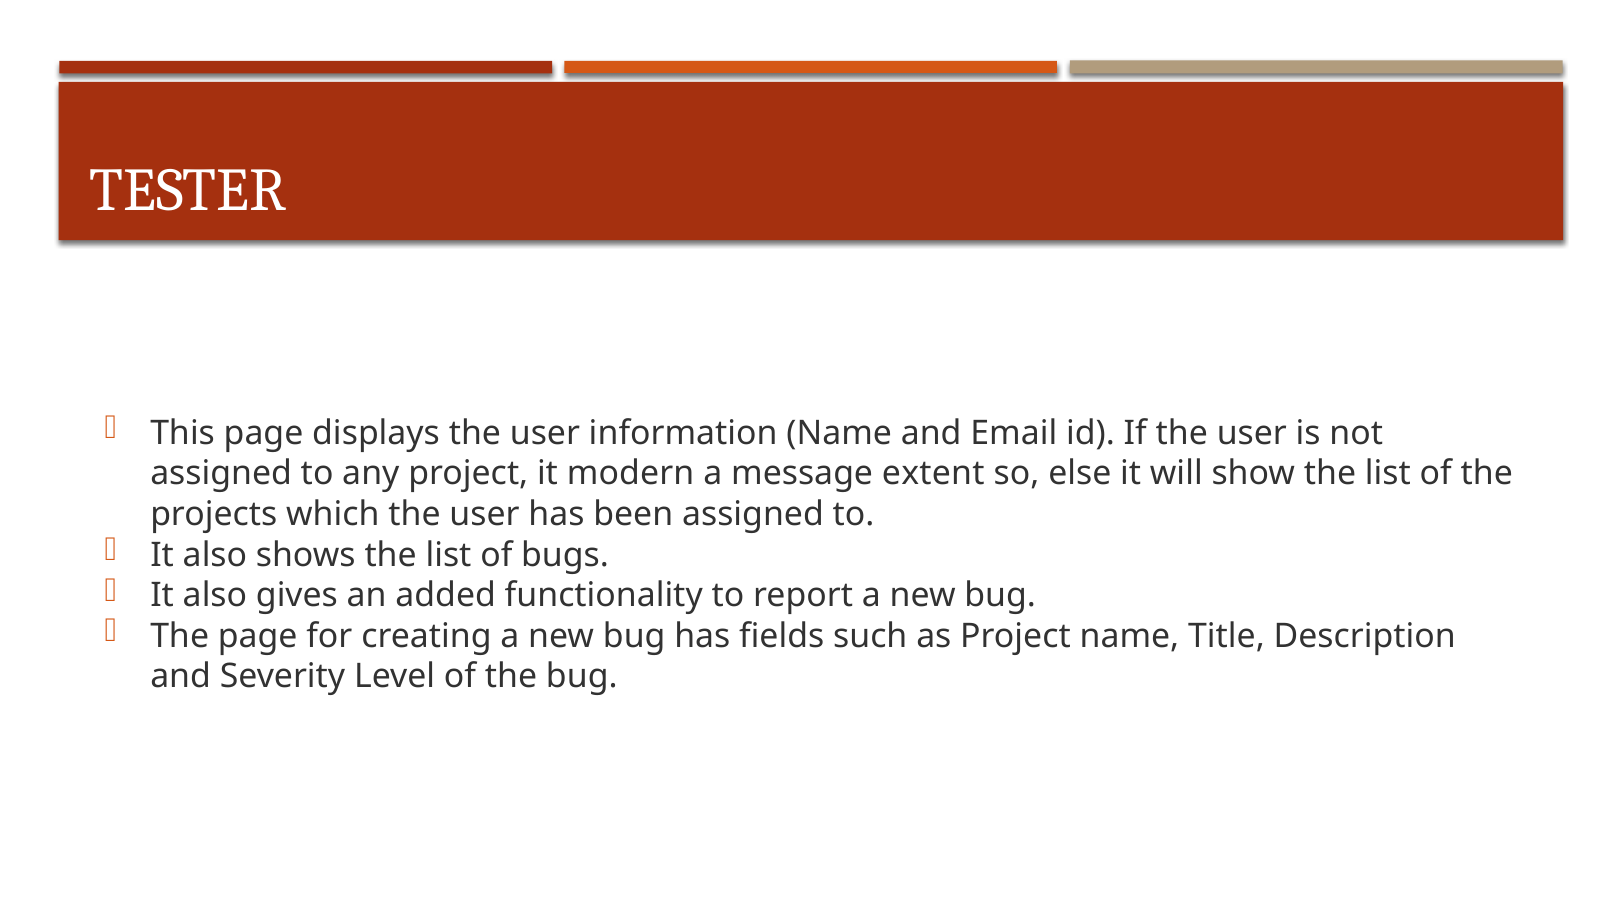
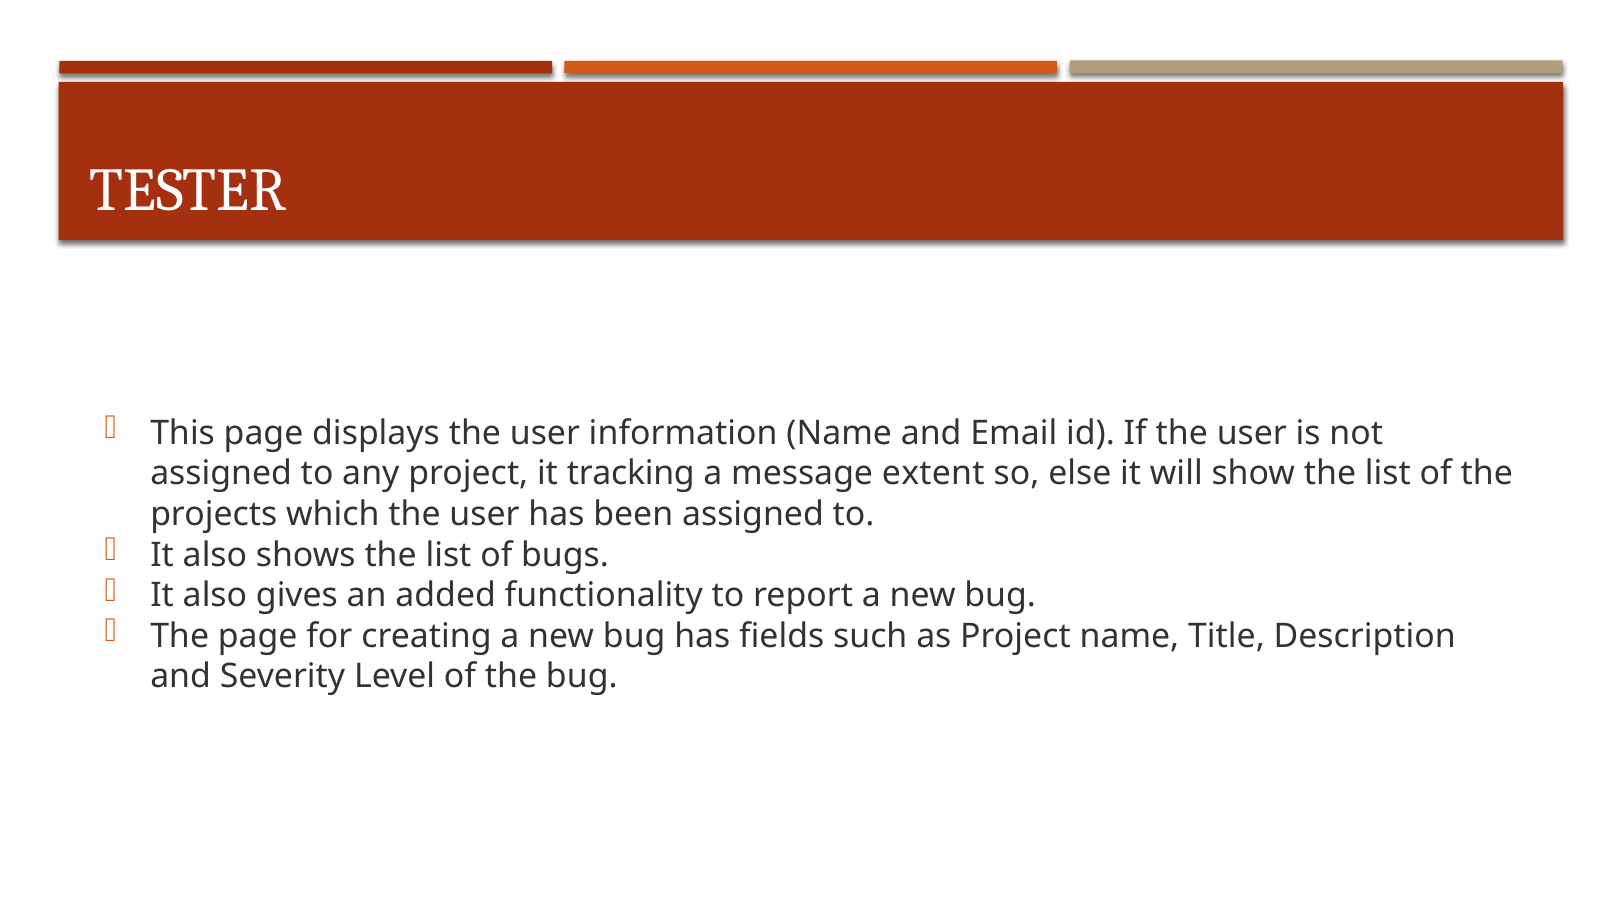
modern: modern -> tracking
